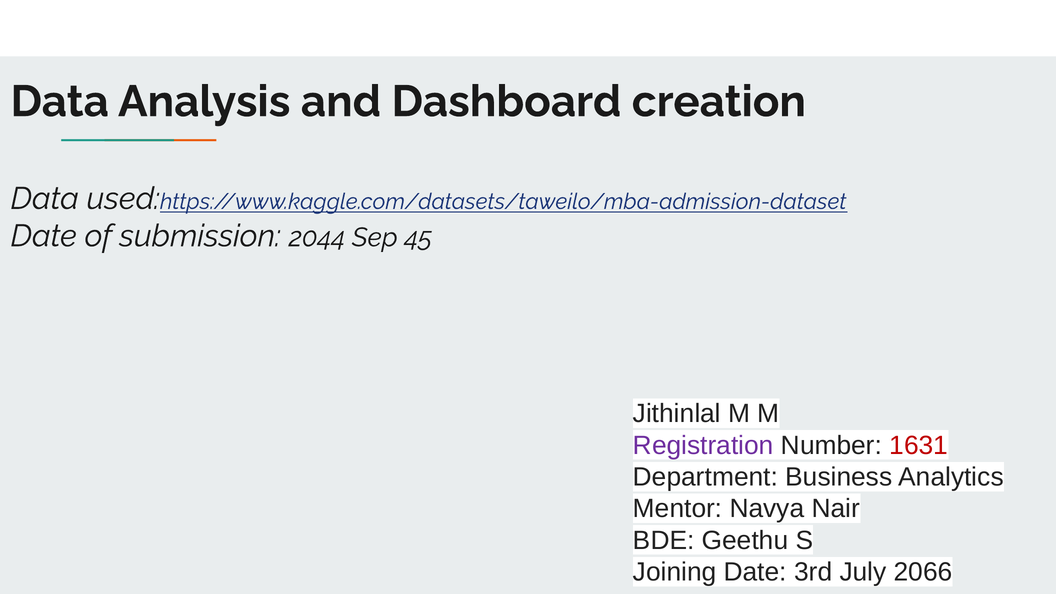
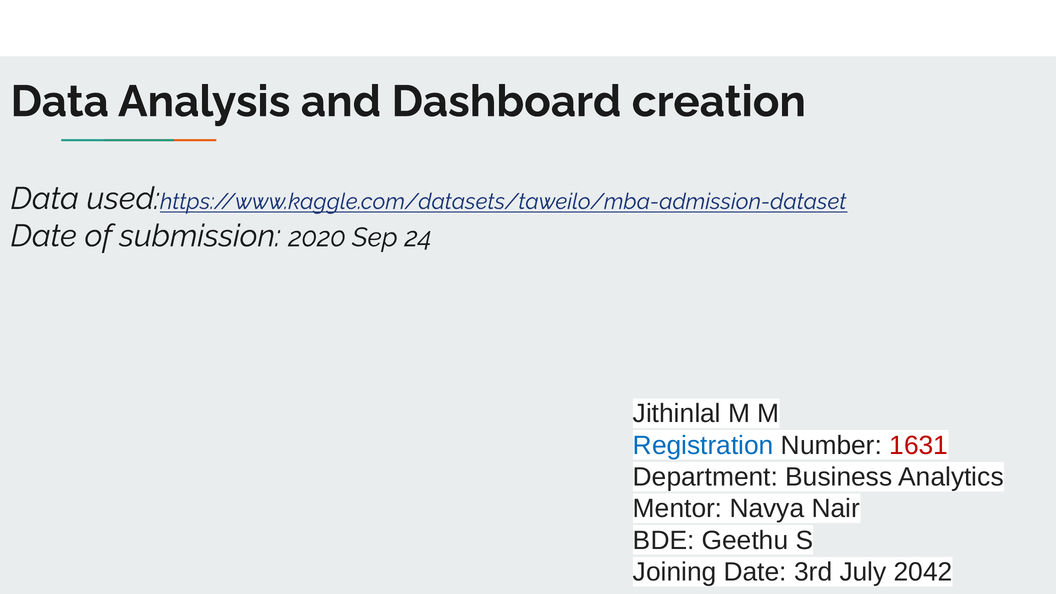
2044: 2044 -> 2020
45: 45 -> 24
Registration colour: purple -> blue
2066: 2066 -> 2042
